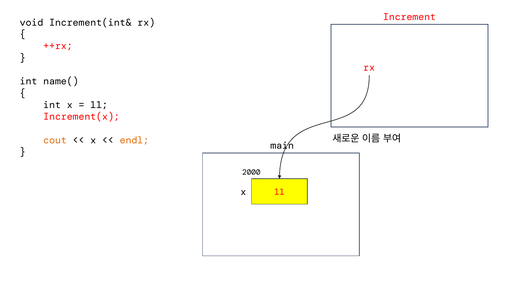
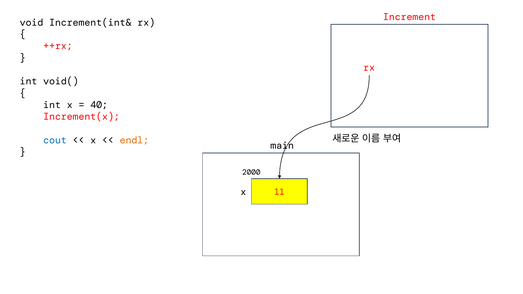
name(: name( -> void(
11 at (99, 105): 11 -> 40
cout colour: orange -> blue
